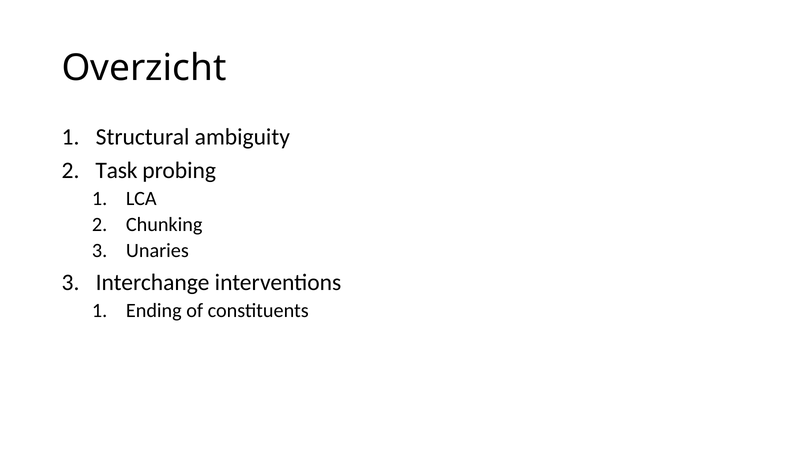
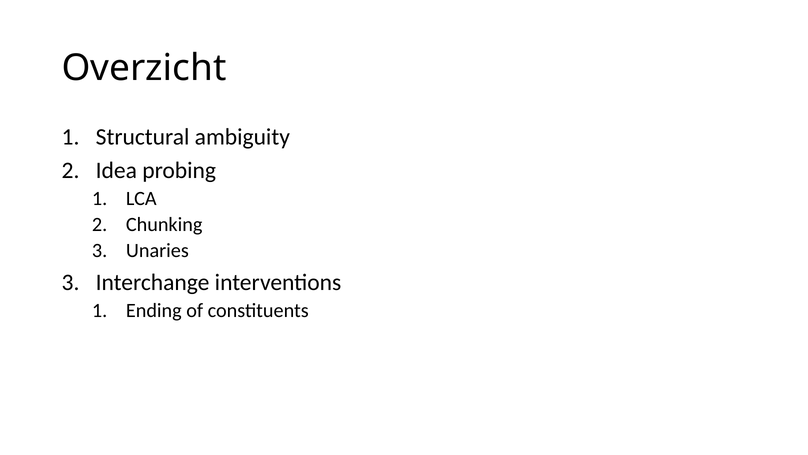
Task: Task -> Idea
